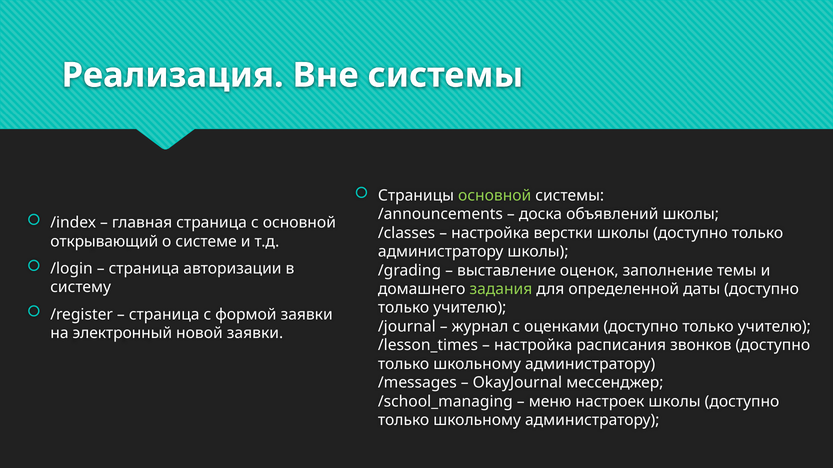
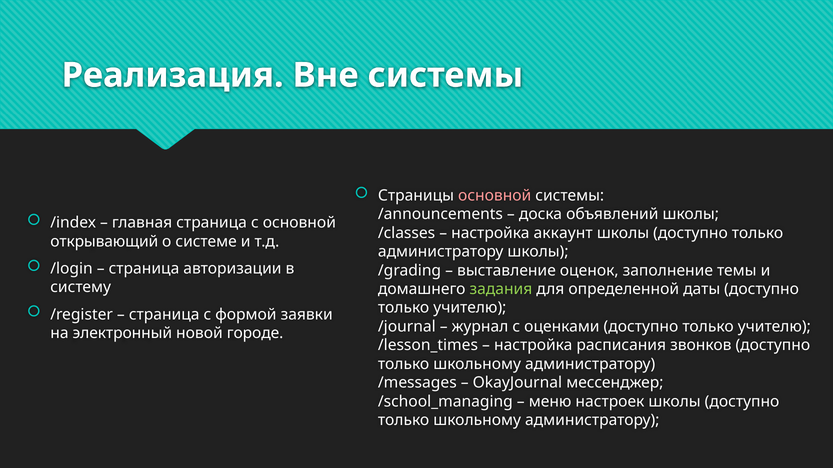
основной at (495, 196) colour: light green -> pink
верстки: верстки -> аккаунт
новой заявки: заявки -> городе
